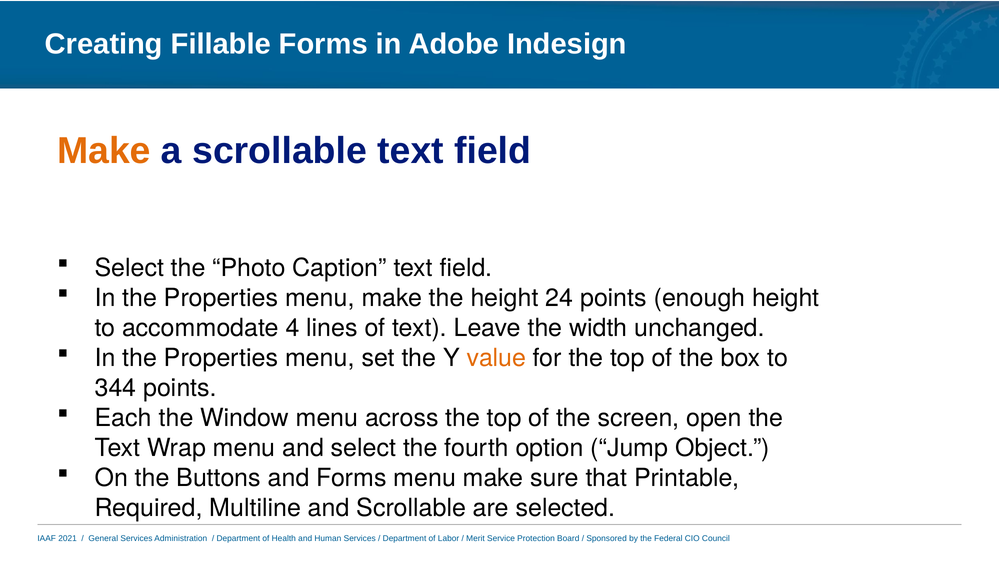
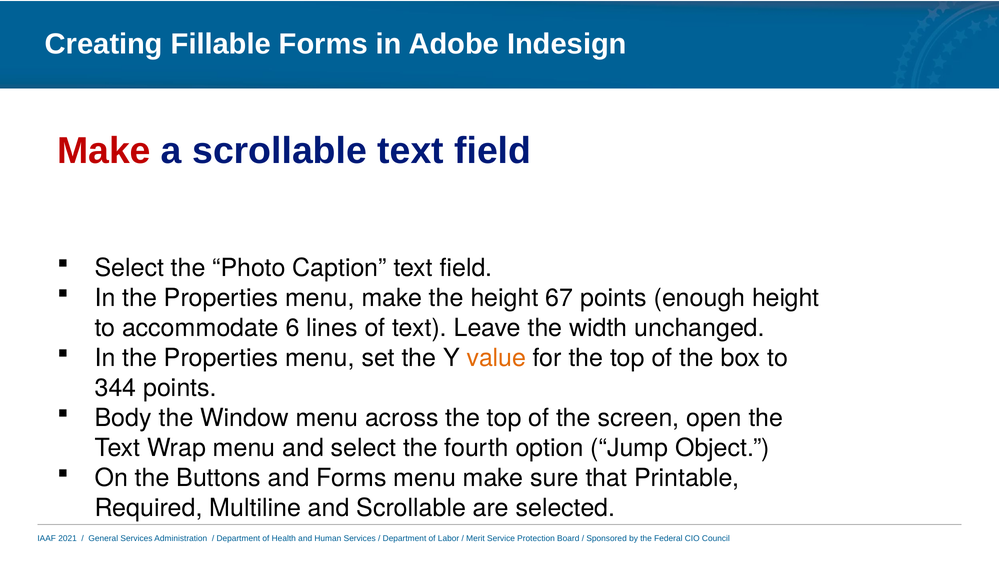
Make at (104, 151) colour: orange -> red
24: 24 -> 67
4: 4 -> 6
Each: Each -> Body
